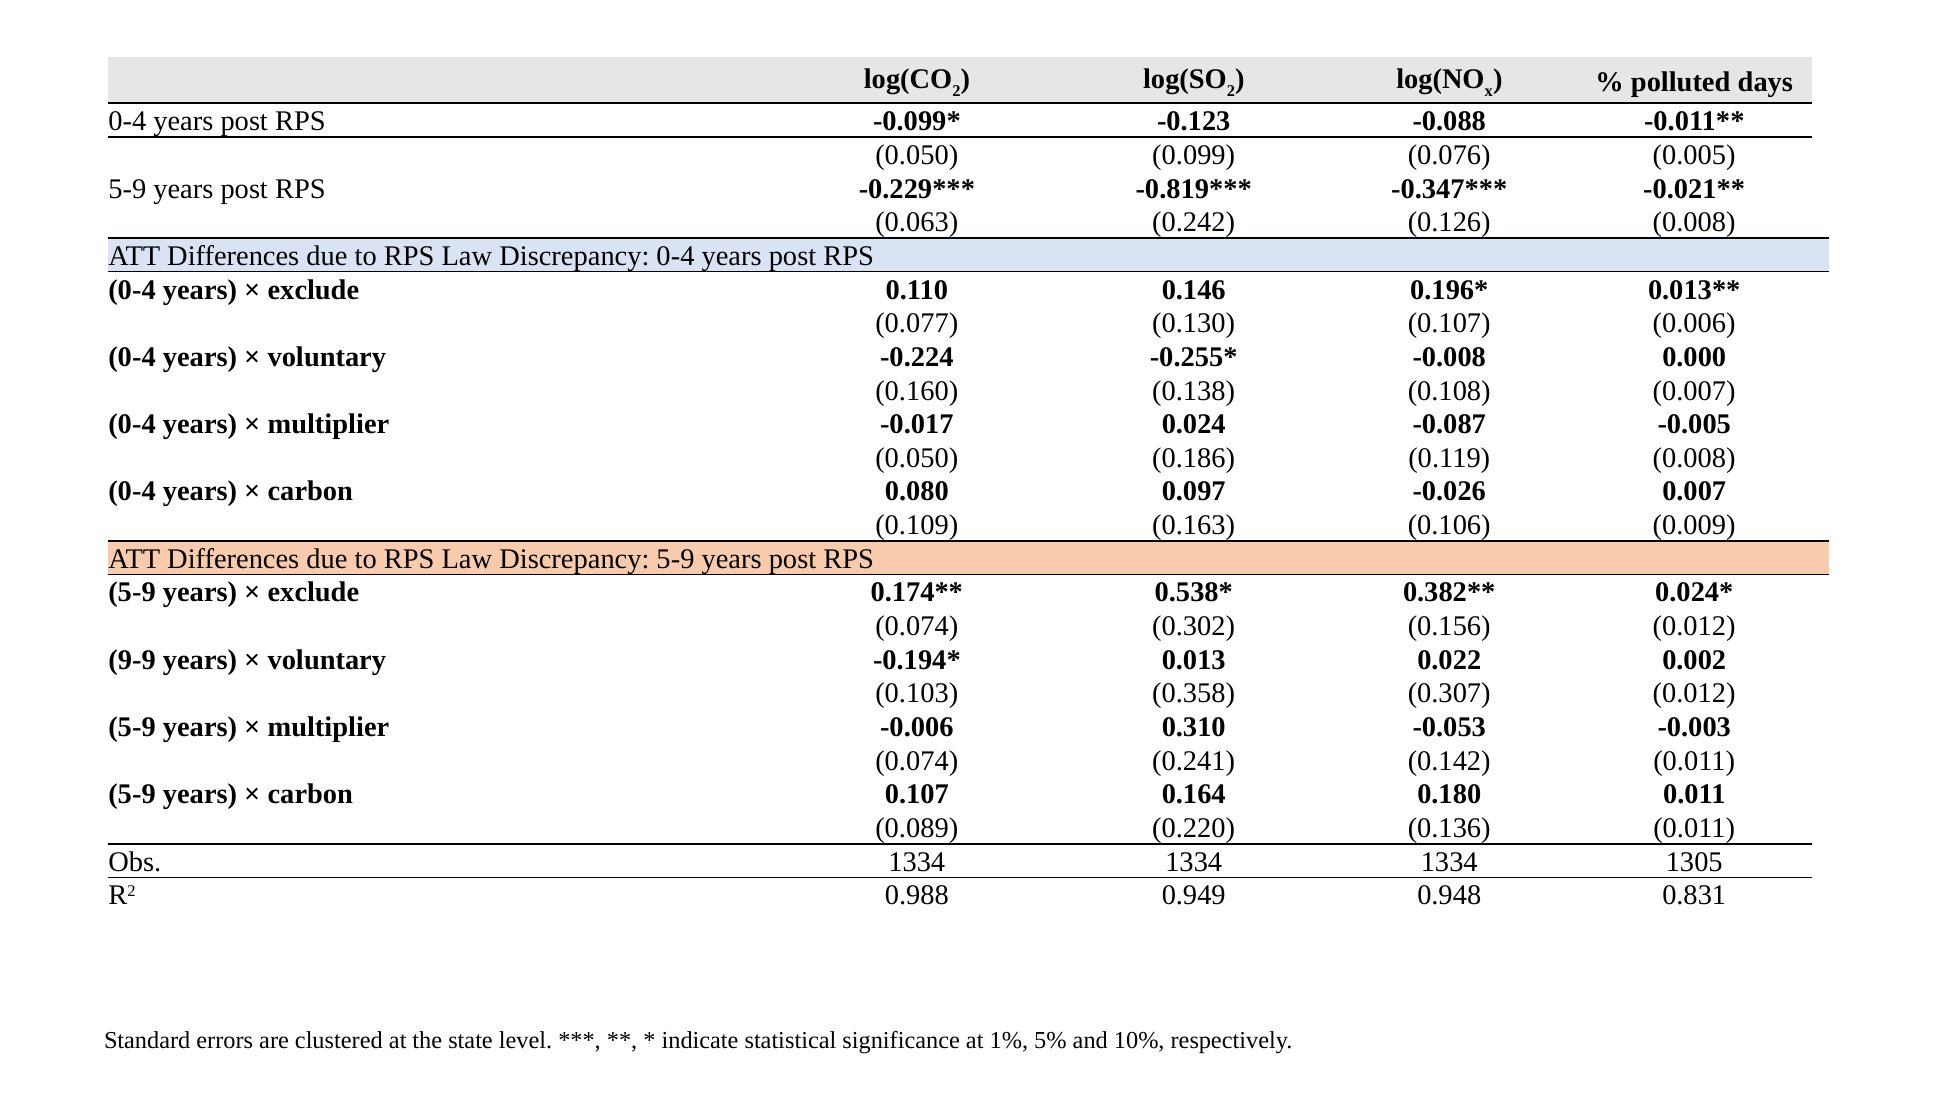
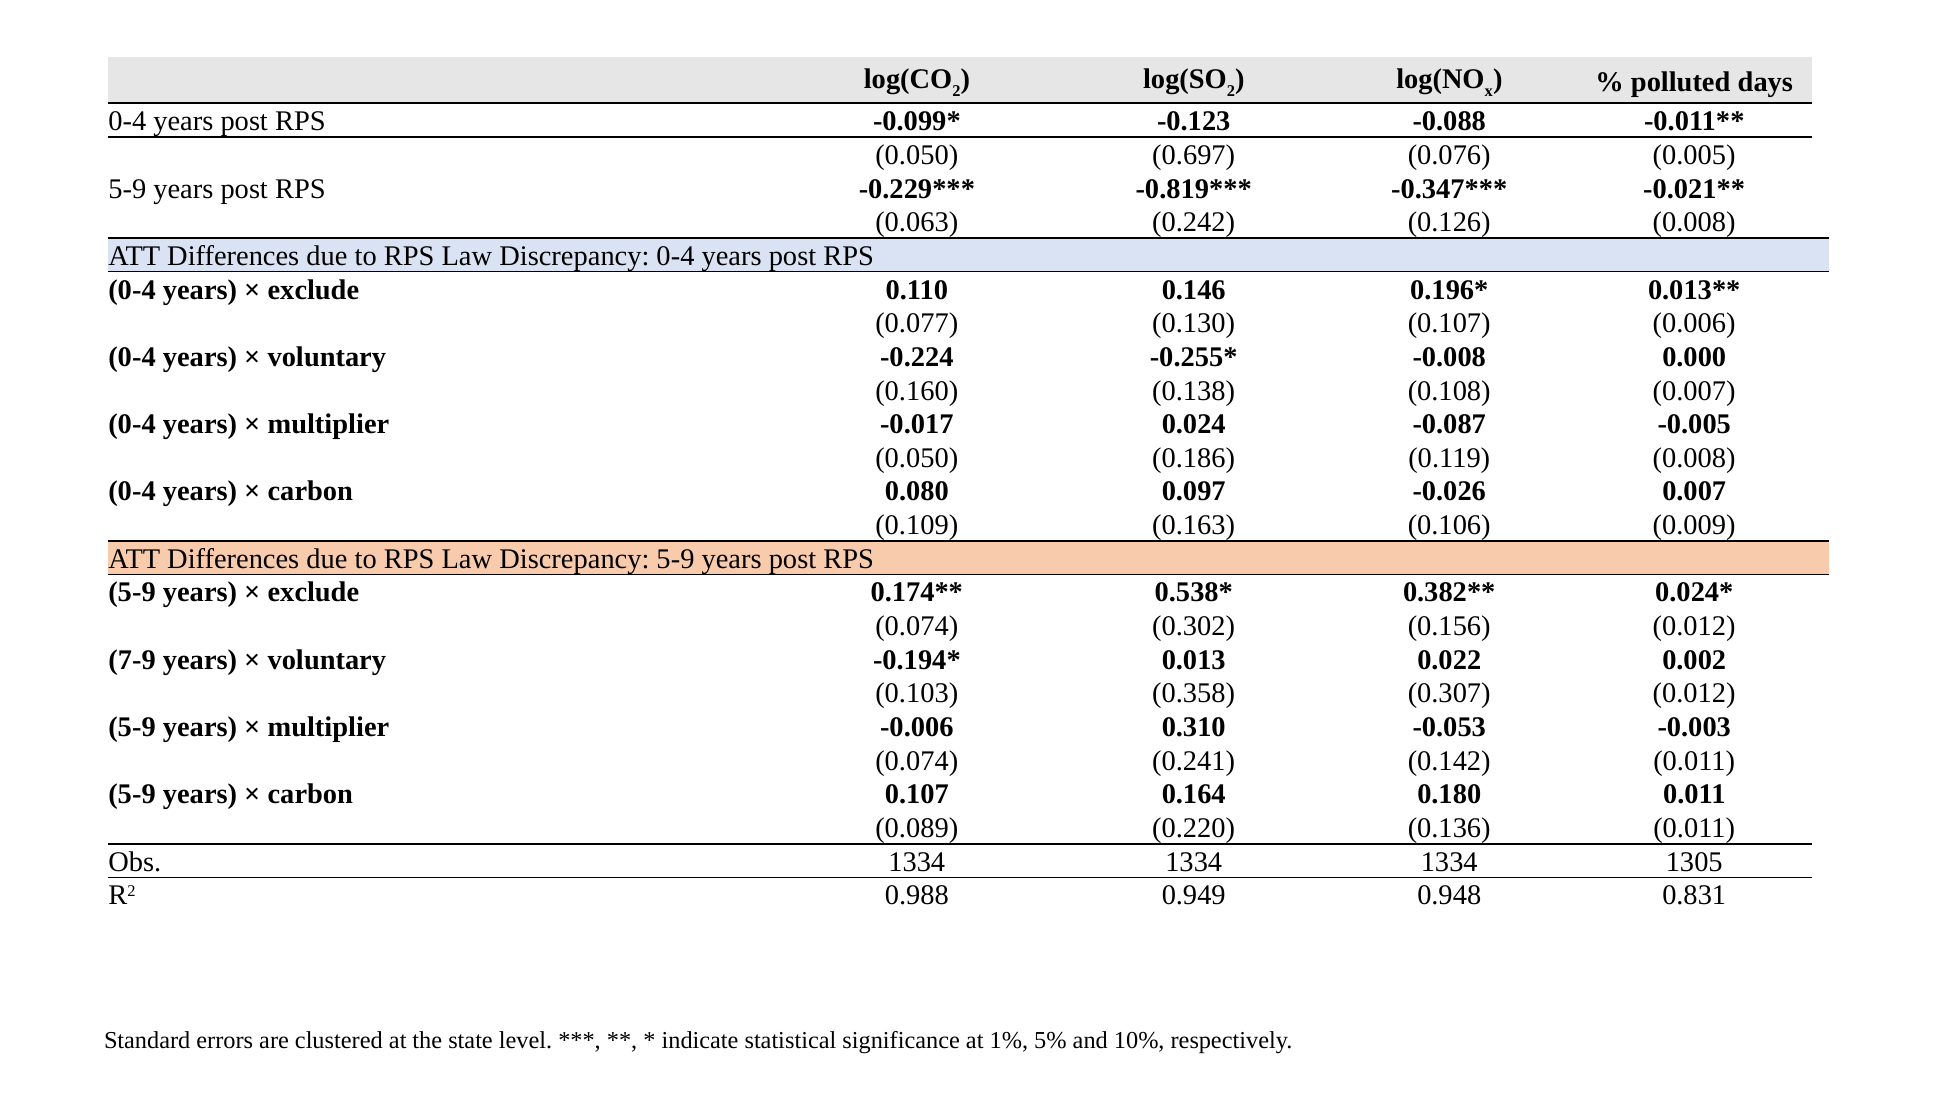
0.099: 0.099 -> 0.697
9-9: 9-9 -> 7-9
